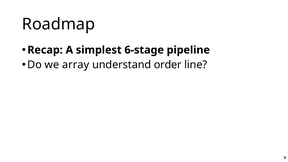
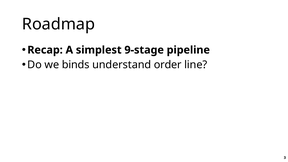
6-stage: 6-stage -> 9-stage
array: array -> binds
